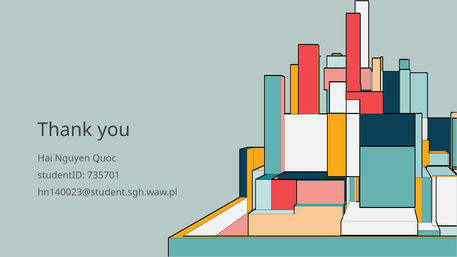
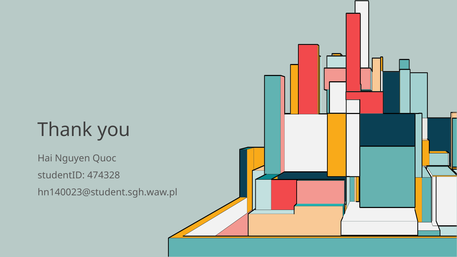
735701: 735701 -> 474328
